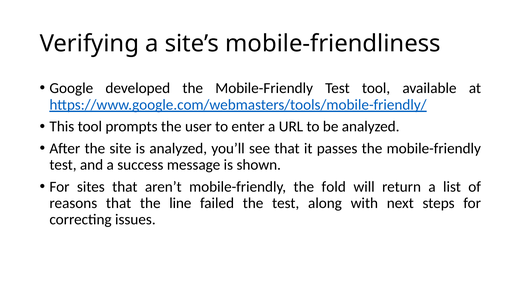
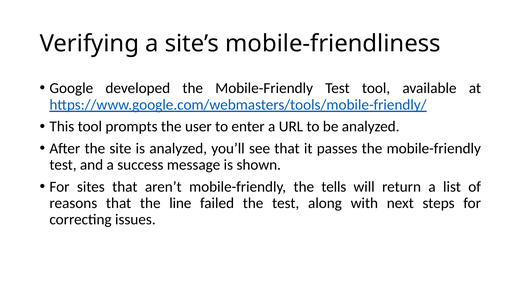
fold: fold -> tells
